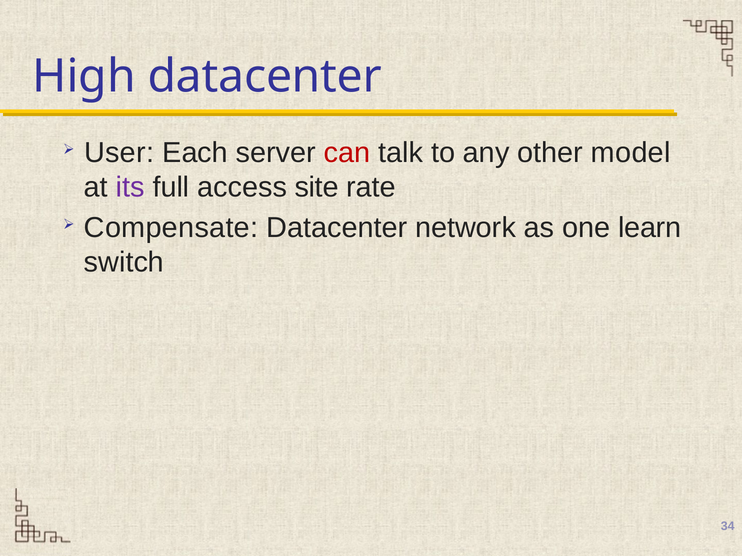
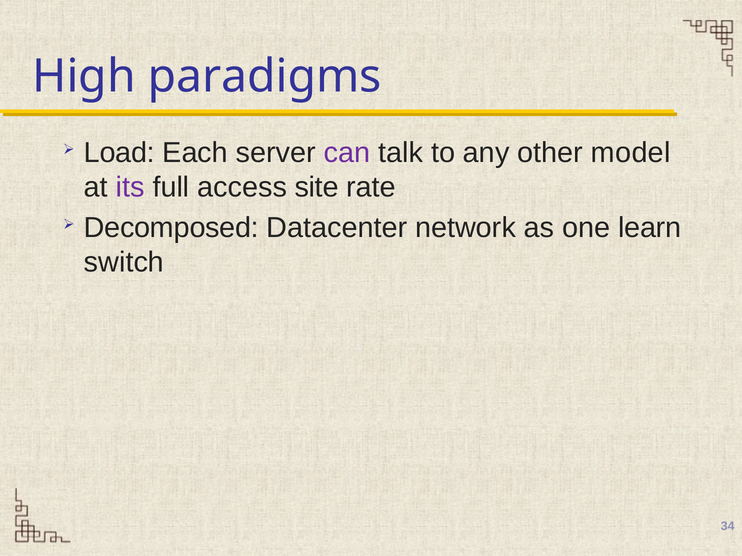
High datacenter: datacenter -> paradigms
User: User -> Load
can colour: red -> purple
Compensate: Compensate -> Decomposed
